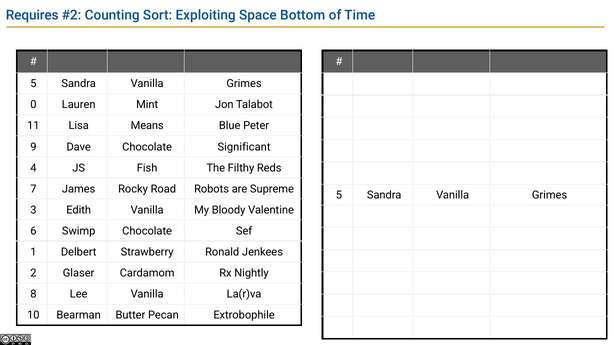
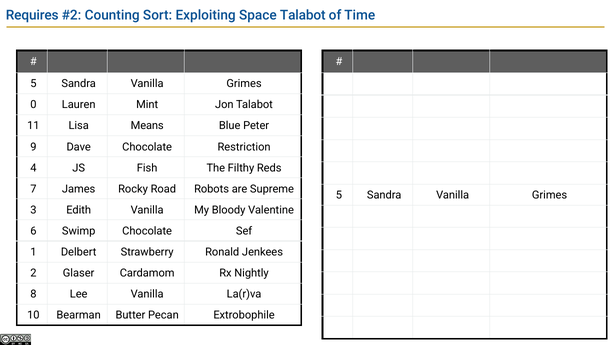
Space Bottom: Bottom -> Talabot
Significant: Significant -> Restriction
